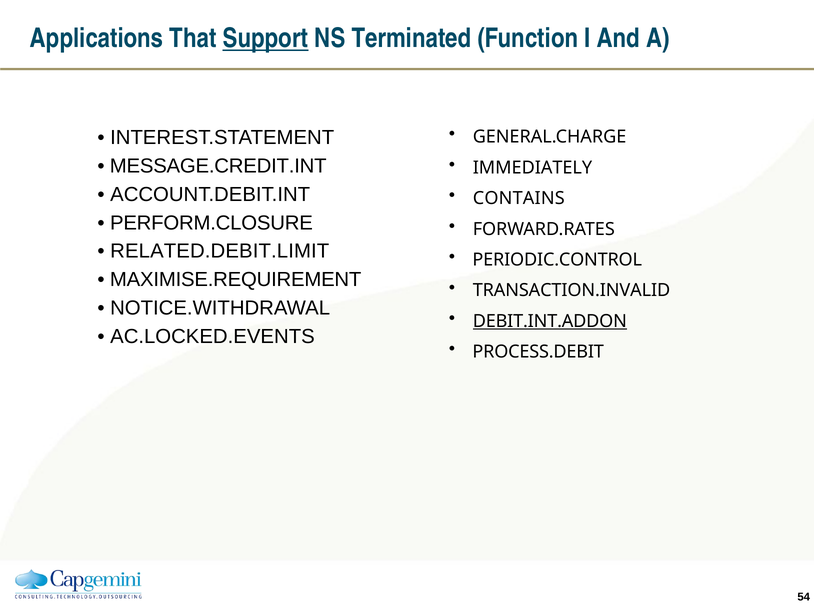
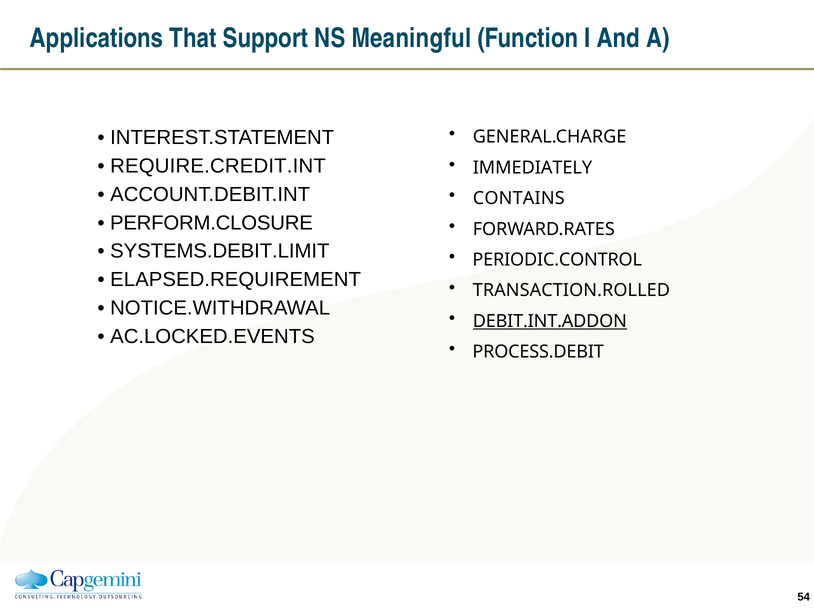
Support underline: present -> none
Terminated: Terminated -> Meaningful
MESSAGE.CREDIT.INT: MESSAGE.CREDIT.INT -> REQUIRE.CREDIT.INT
RELATED.DEBIT.LIMIT: RELATED.DEBIT.LIMIT -> SYSTEMS.DEBIT.LIMIT
MAXIMISE.REQUIREMENT: MAXIMISE.REQUIREMENT -> ELAPSED.REQUIREMENT
TRANSACTION.INVALID: TRANSACTION.INVALID -> TRANSACTION.ROLLED
